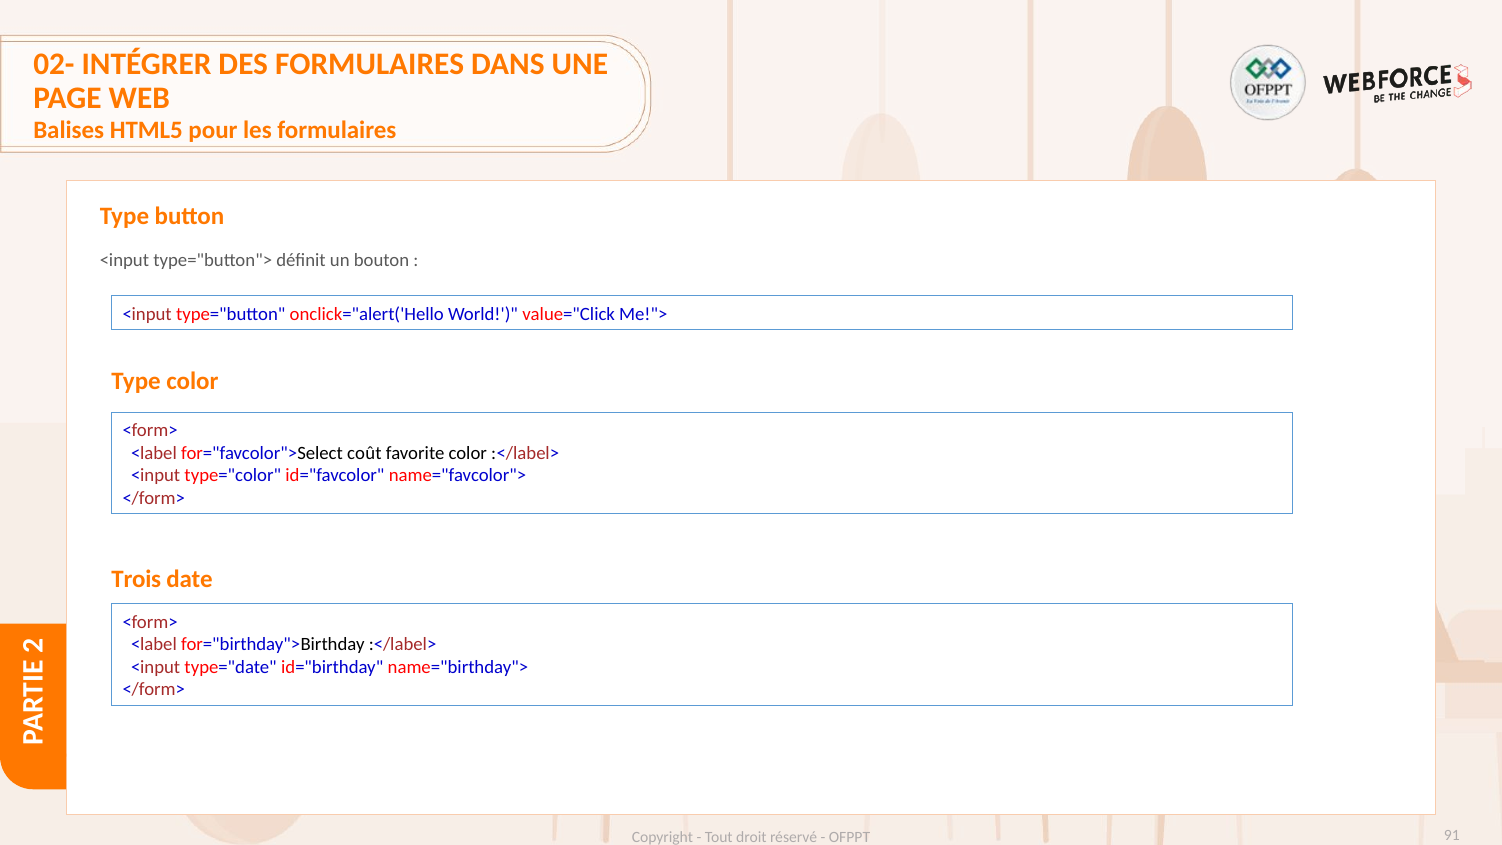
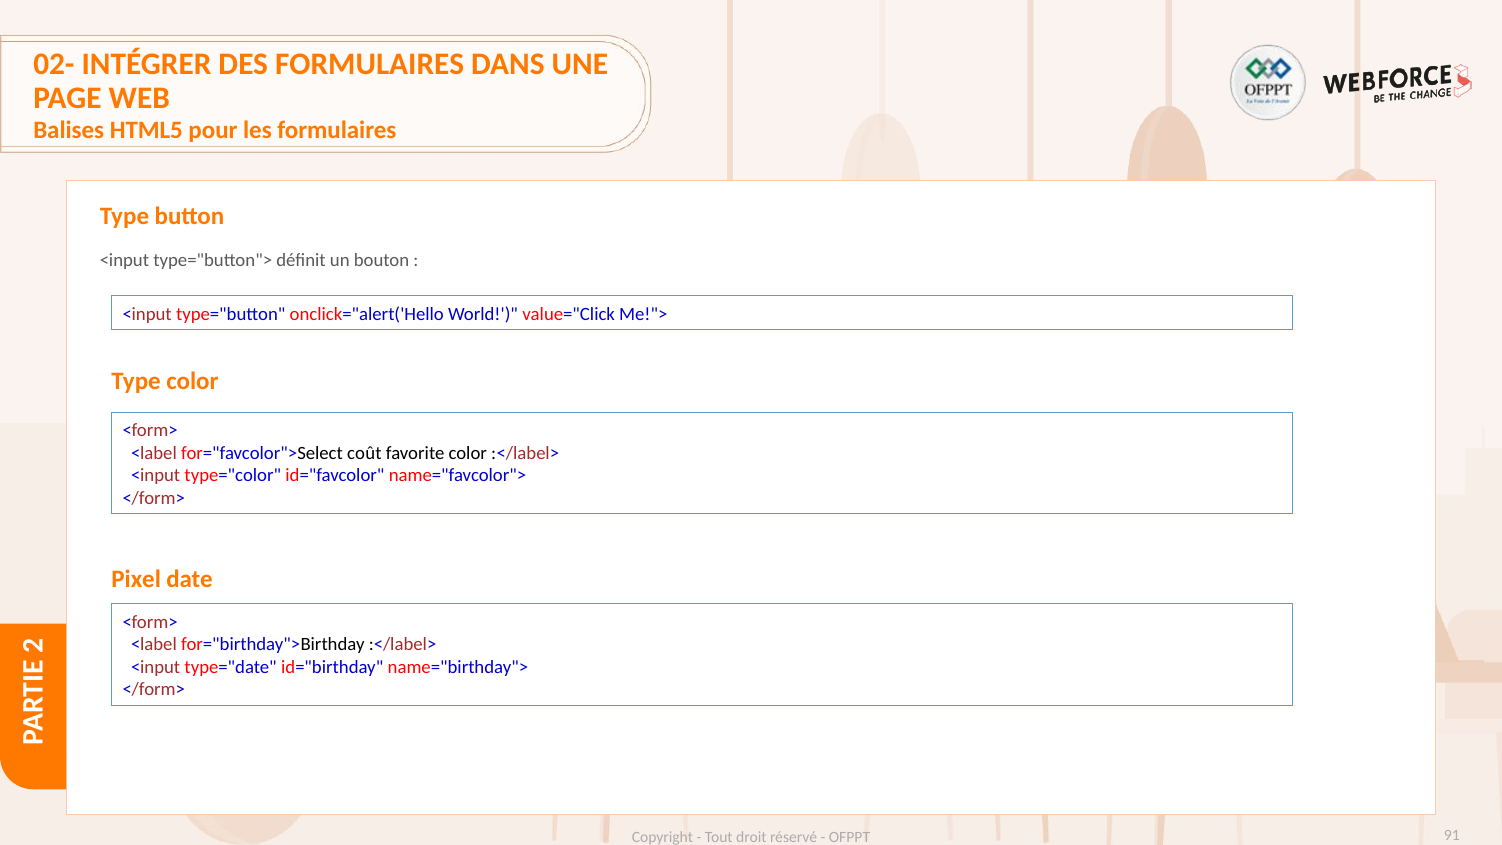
Trois: Trois -> Pixel
